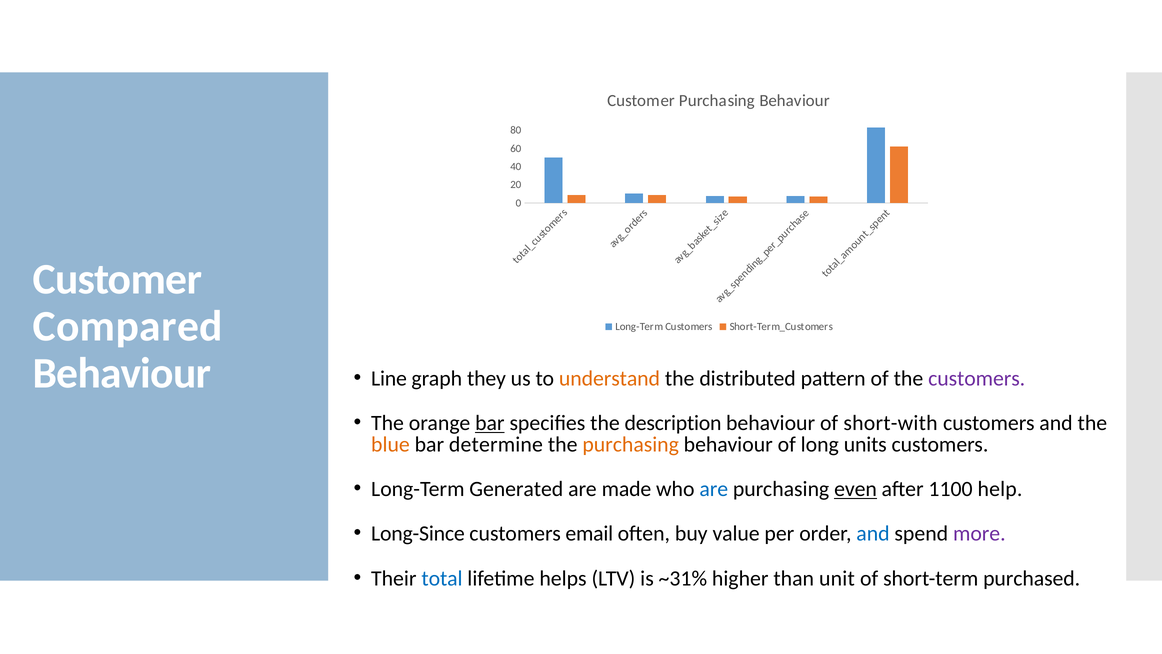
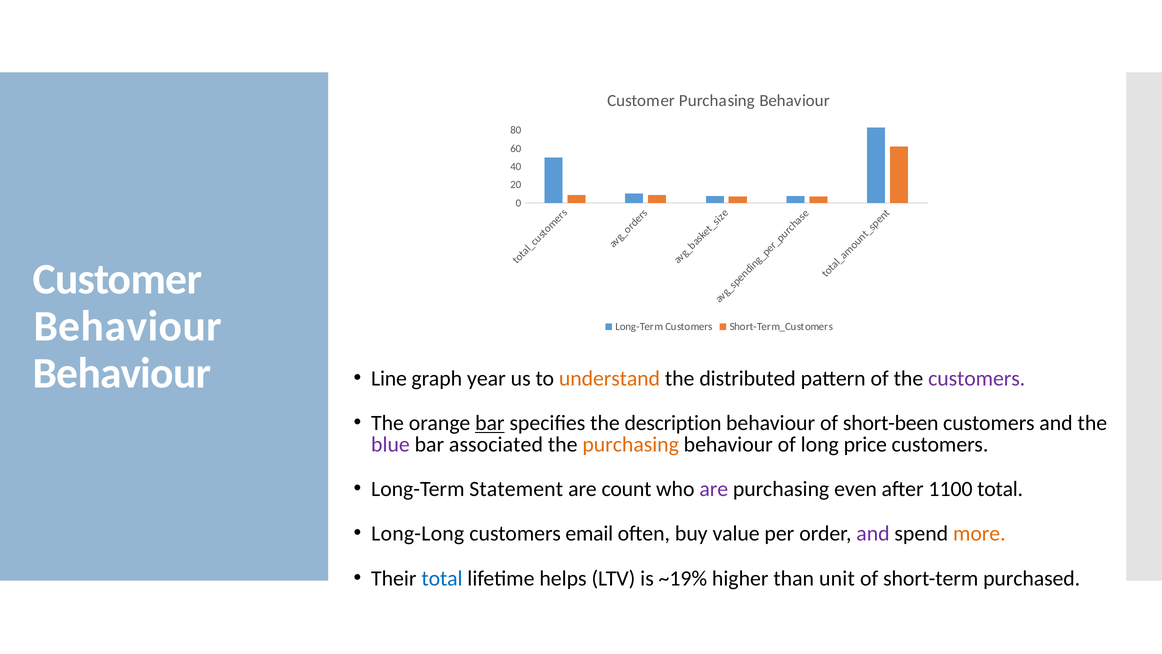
Compared at (128, 326): Compared -> Behaviour
they: they -> year
short-with: short-with -> short-been
blue colour: orange -> purple
determine: determine -> associated
units: units -> price
Generated: Generated -> Statement
made: made -> count
are at (714, 489) colour: blue -> purple
even underline: present -> none
1100 help: help -> total
Long-Since: Long-Since -> Long-Long
and at (873, 533) colour: blue -> purple
more colour: purple -> orange
~31%: ~31% -> ~19%
